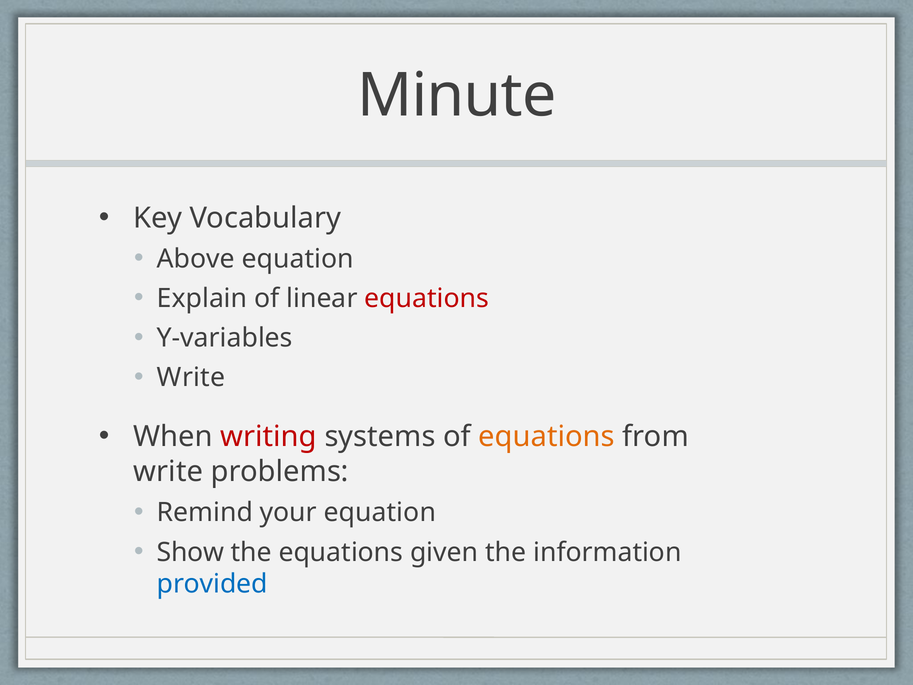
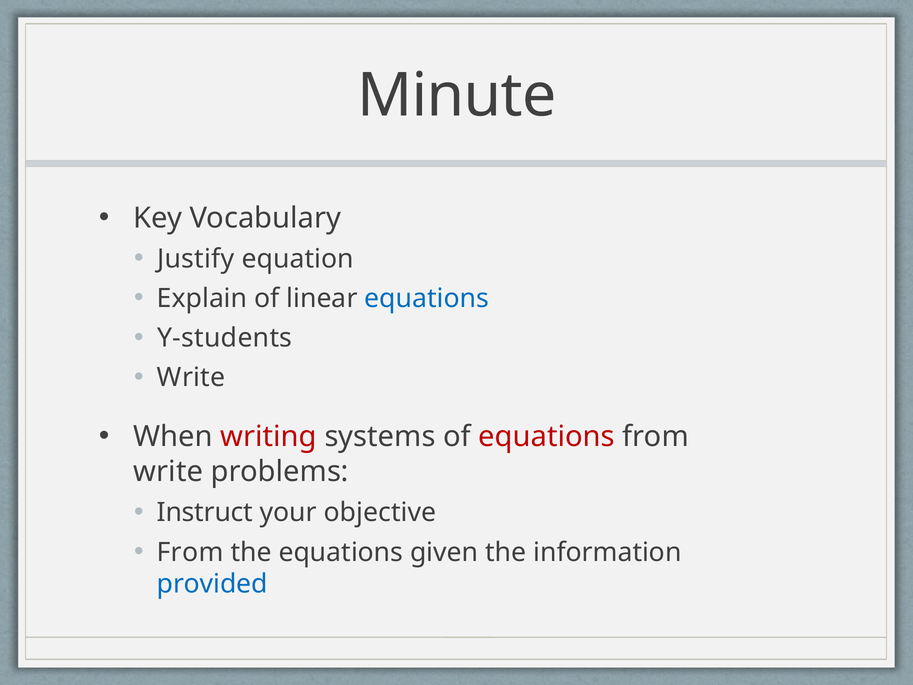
Above: Above -> Justify
equations at (427, 298) colour: red -> blue
Y-variables: Y-variables -> Y-students
equations at (547, 437) colour: orange -> red
Remind: Remind -> Instruct
your equation: equation -> objective
Show at (190, 552): Show -> From
